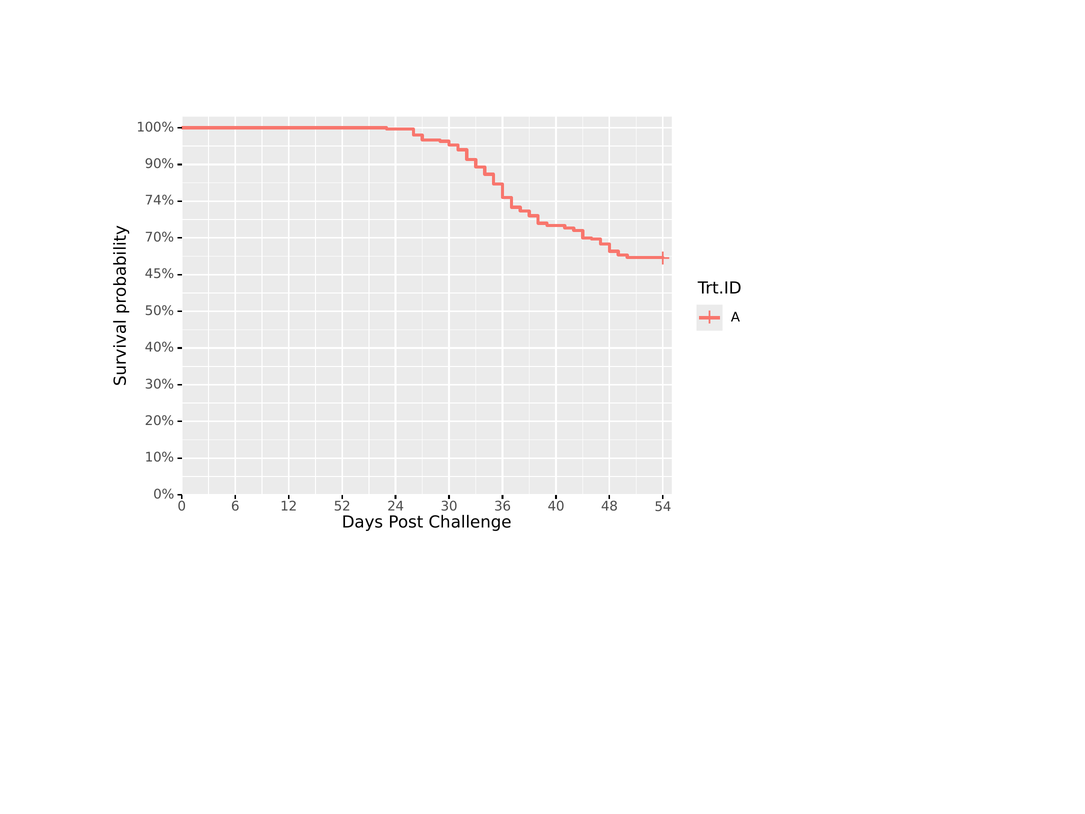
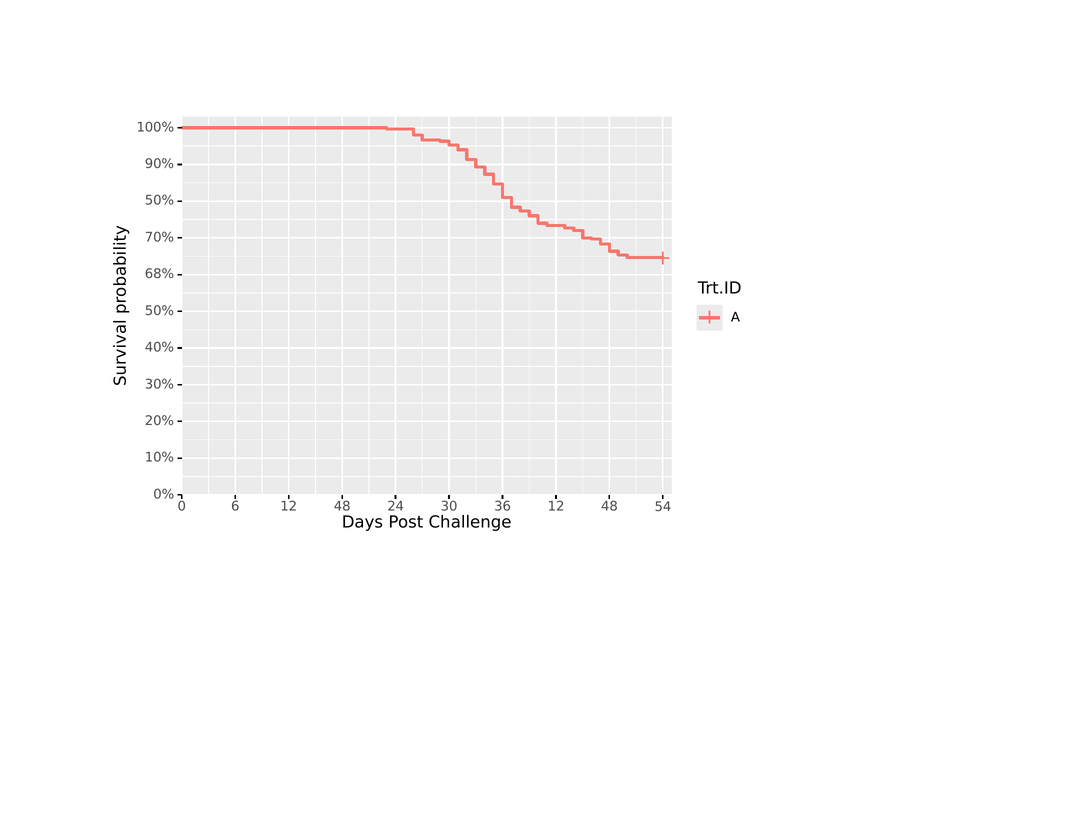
74% at (159, 201): 74% -> 50%
45%: 45% -> 68%
6 12 52: 52 -> 48
36 40: 40 -> 12
